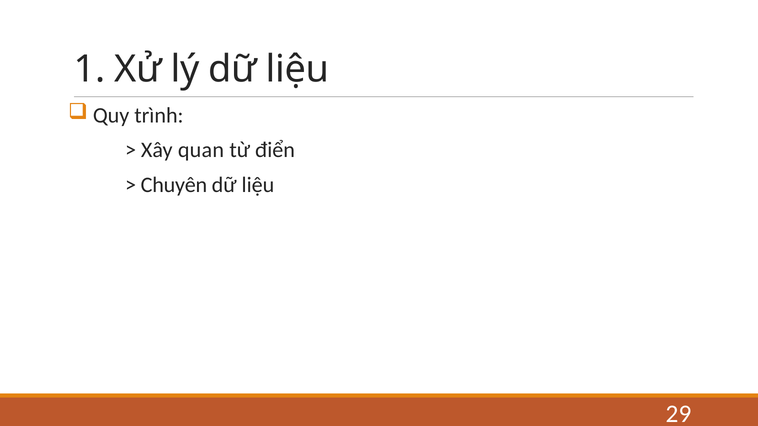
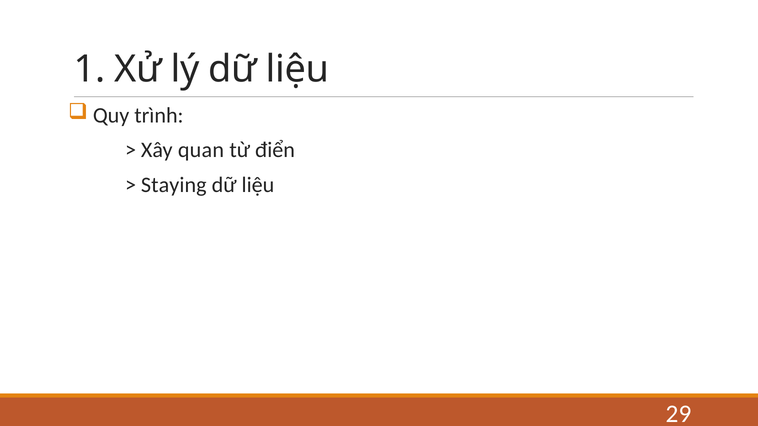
Chuyên: Chuyên -> Staying
